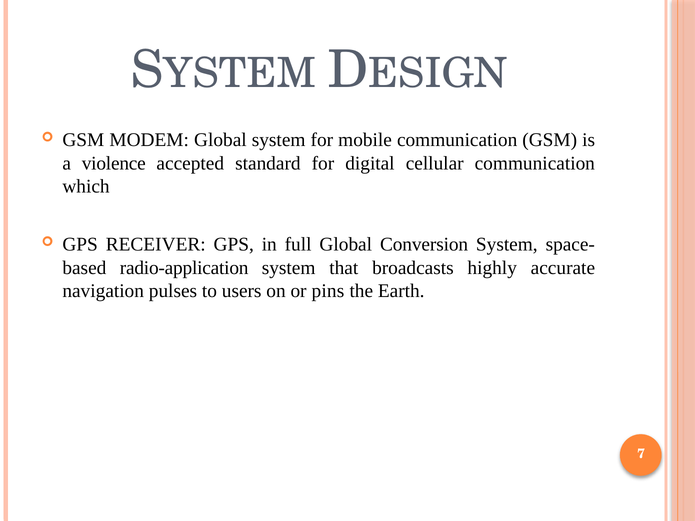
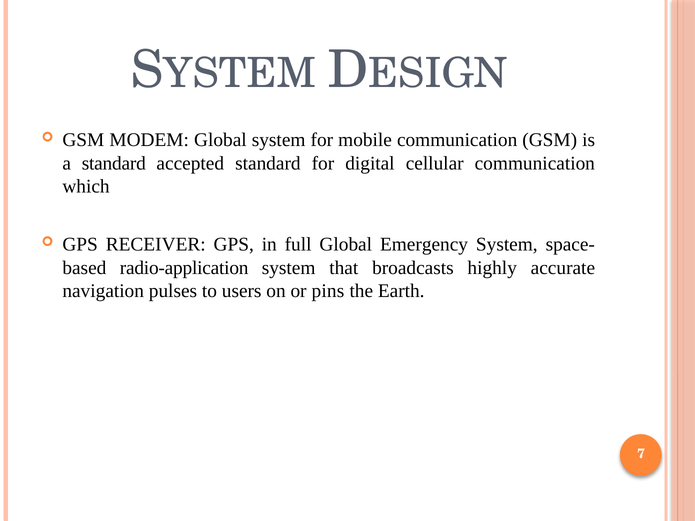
a violence: violence -> standard
Conversion: Conversion -> Emergency
